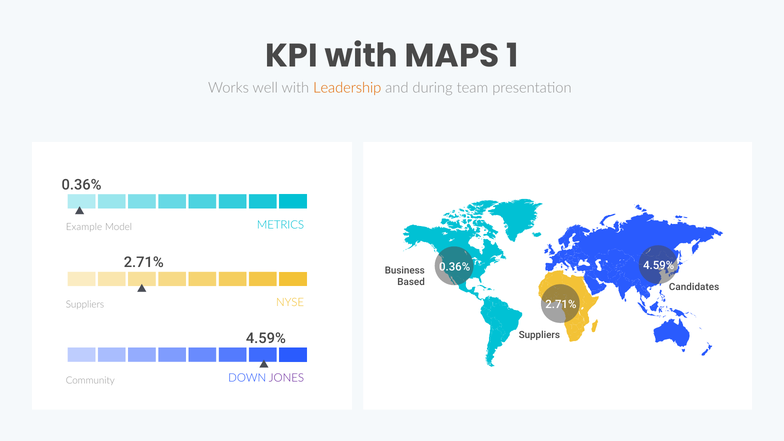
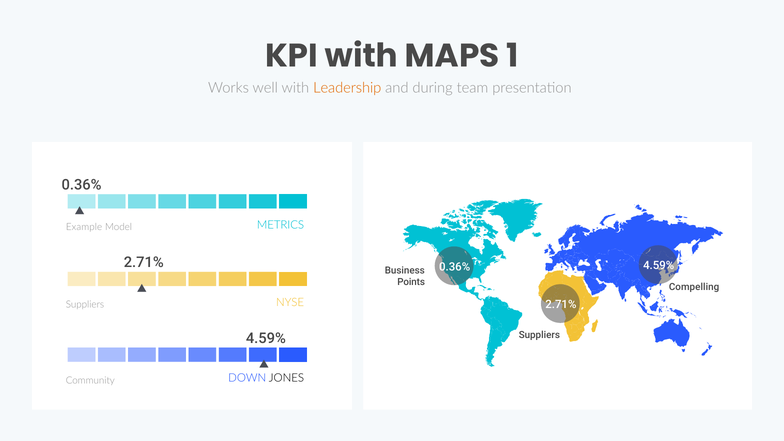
Based: Based -> Points
Candidates: Candidates -> Compelling
JONES colour: purple -> black
